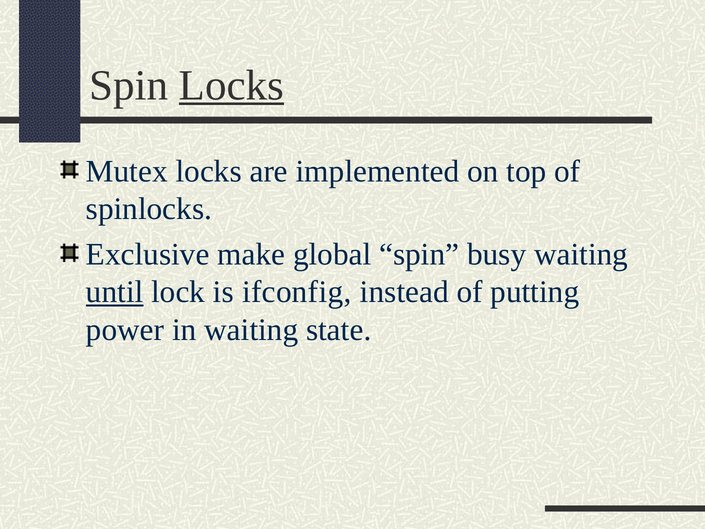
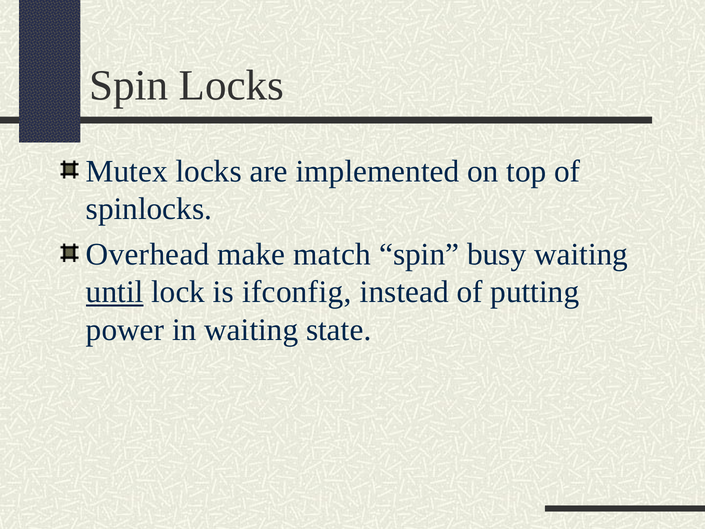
Locks at (231, 85) underline: present -> none
Exclusive: Exclusive -> Overhead
global: global -> match
